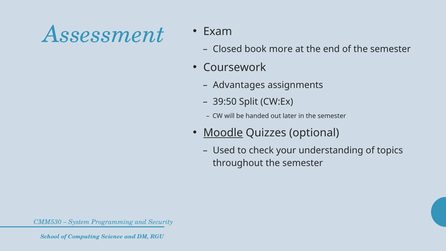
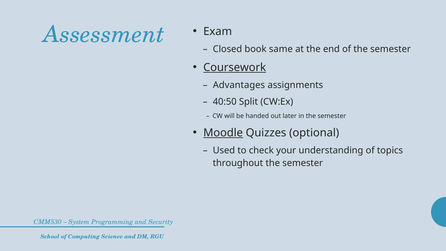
more: more -> same
Coursework underline: none -> present
39:50: 39:50 -> 40:50
